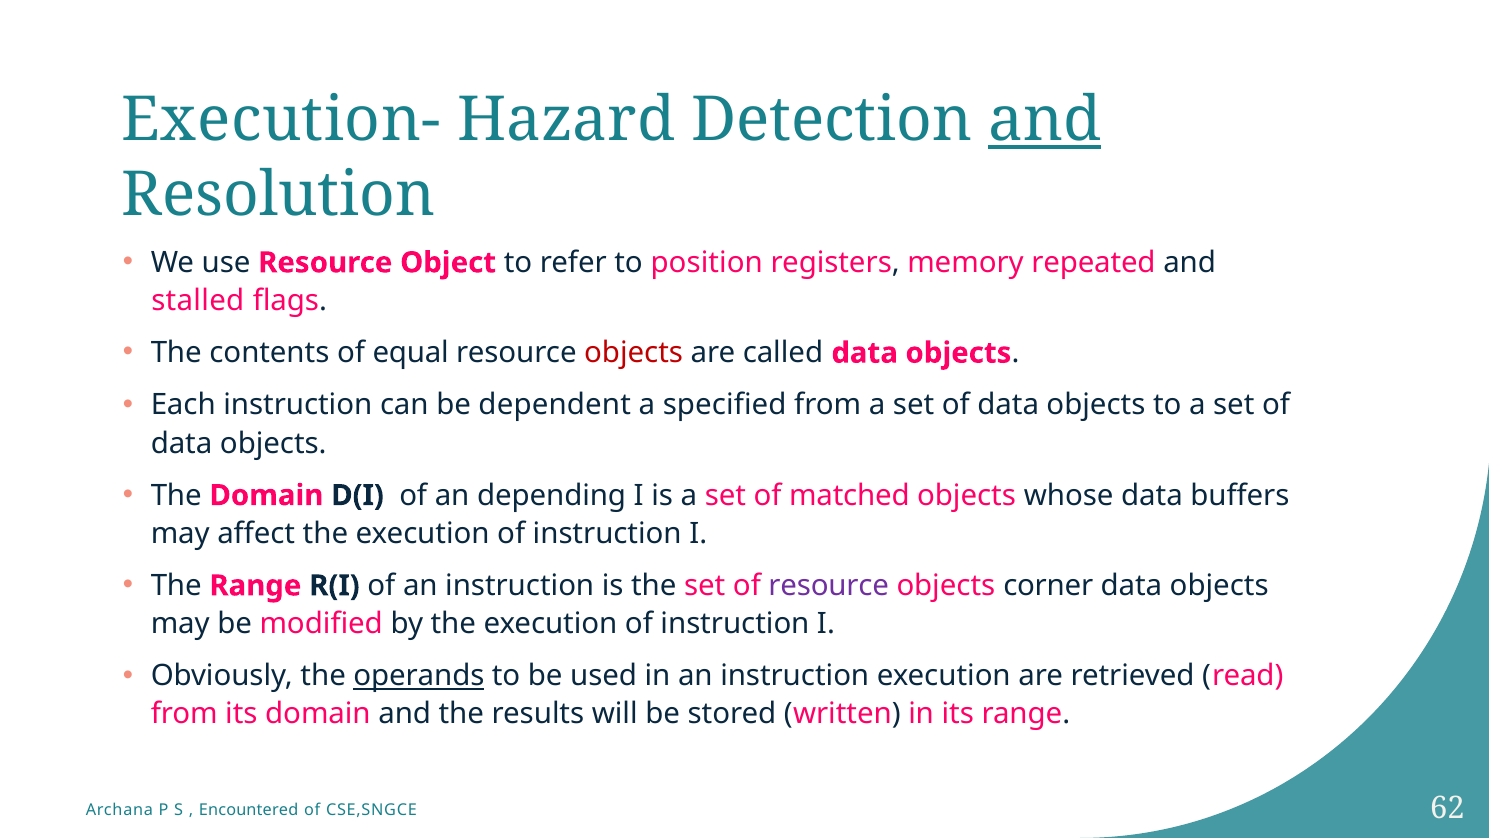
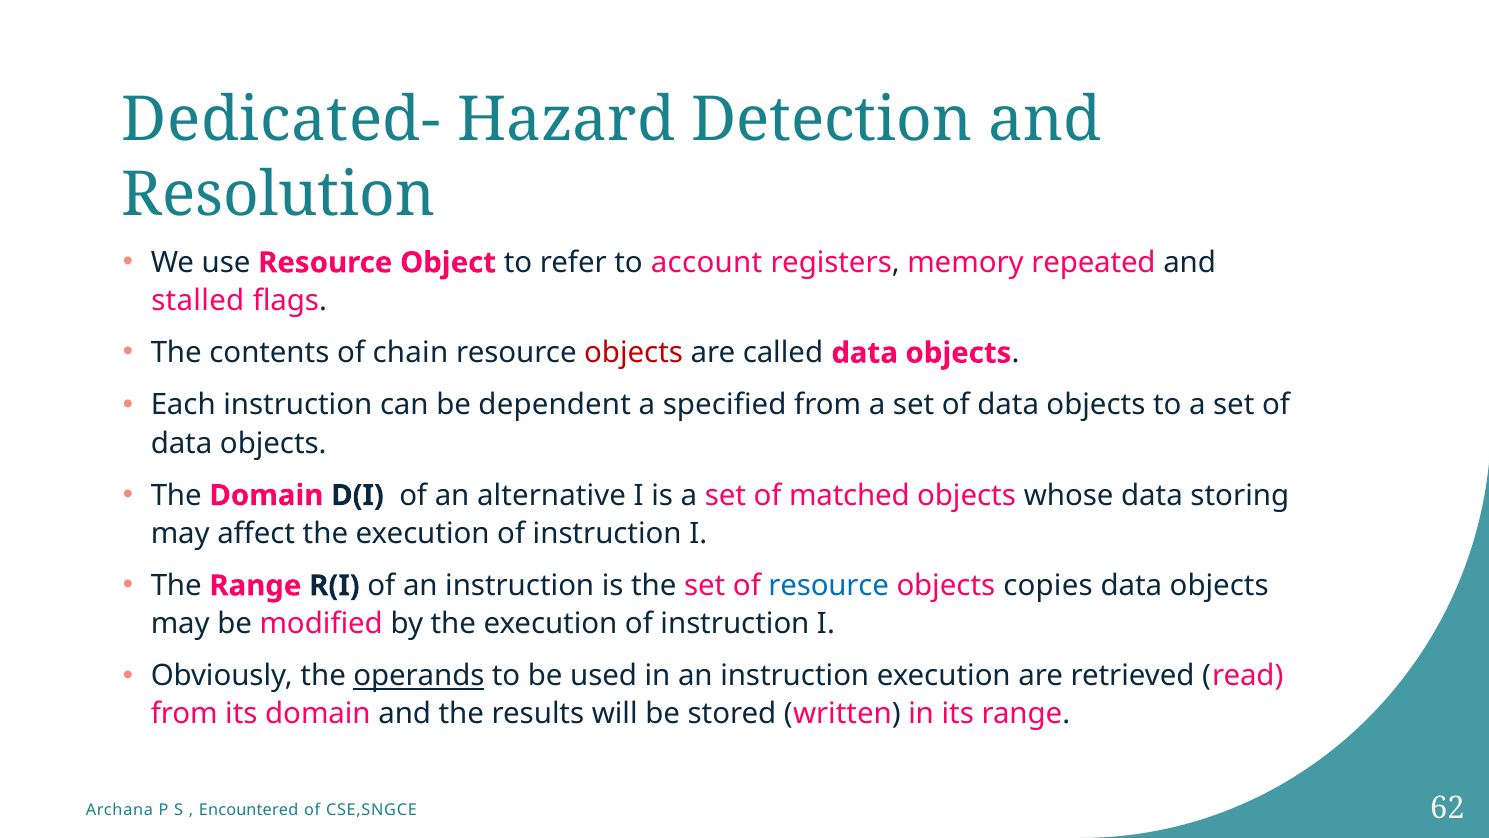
Execution-: Execution- -> Dedicated-
and at (1045, 120) underline: present -> none
position: position -> account
equal: equal -> chain
depending: depending -> alternative
buffers: buffers -> storing
resource at (829, 585) colour: purple -> blue
corner: corner -> copies
